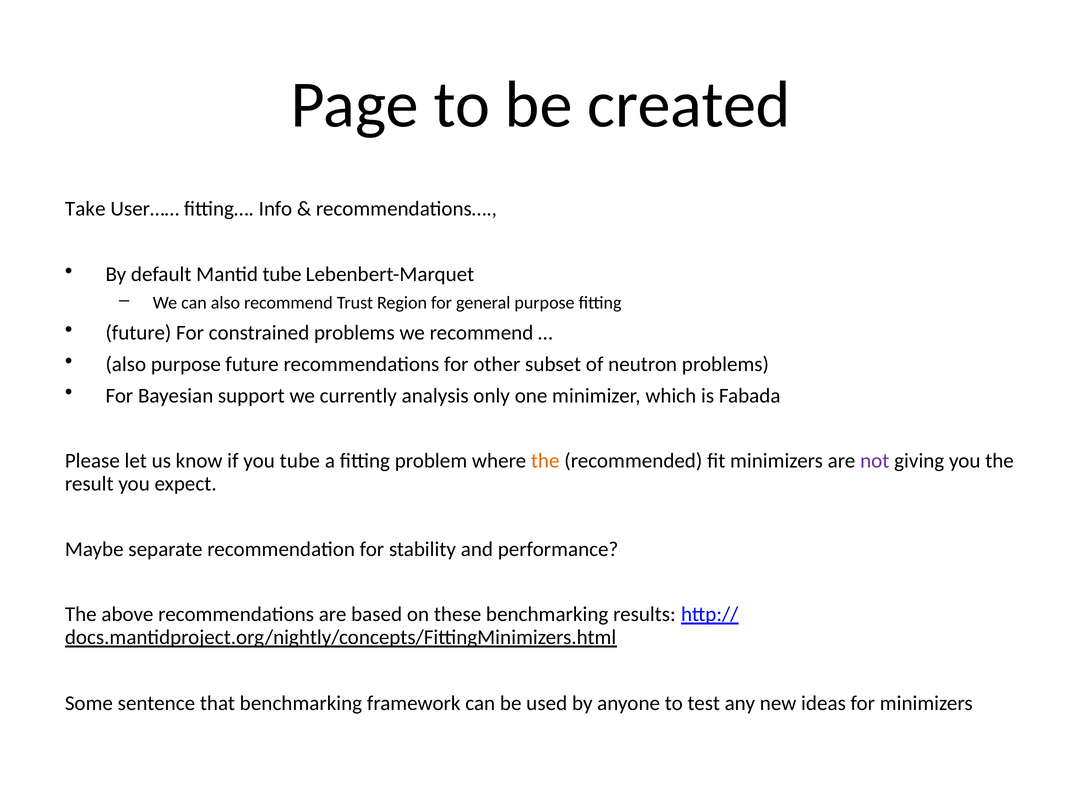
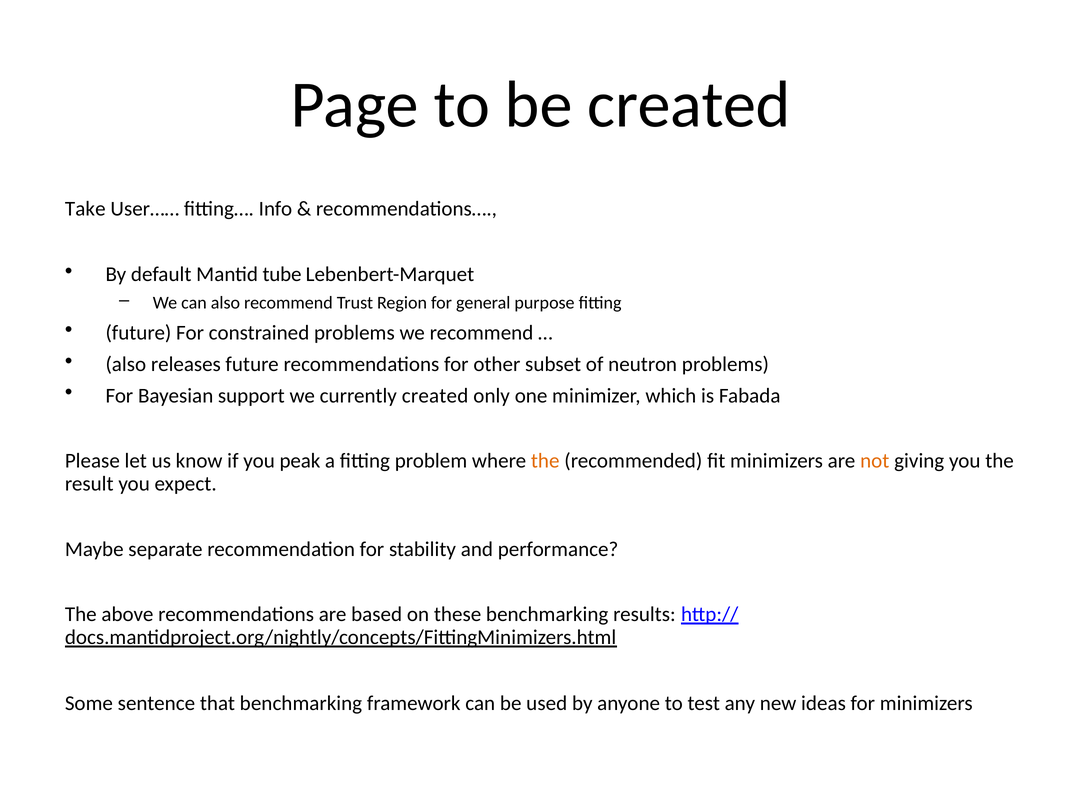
also purpose: purpose -> releases
currently analysis: analysis -> created
you tube: tube -> peak
not colour: purple -> orange
